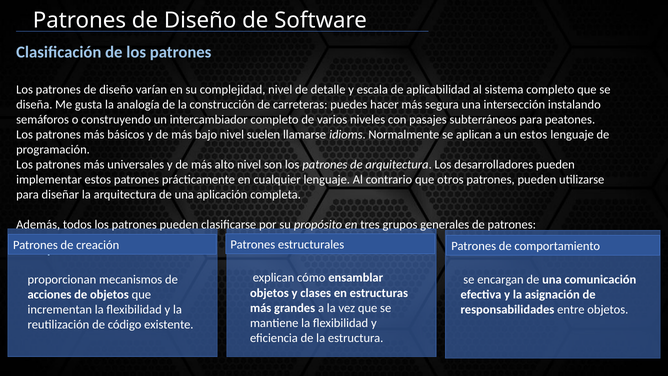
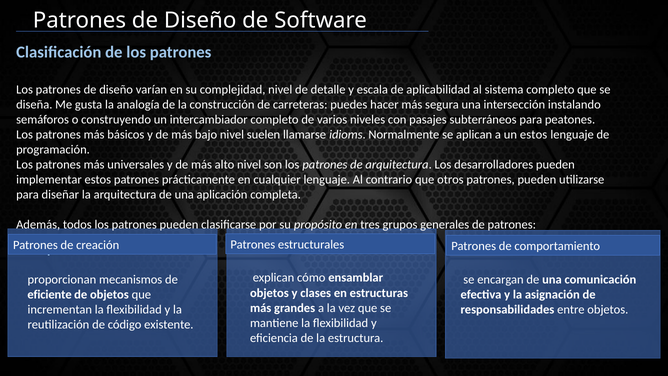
acciones: acciones -> eficiente
